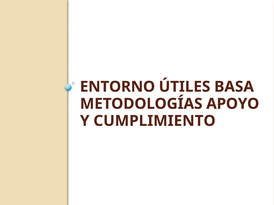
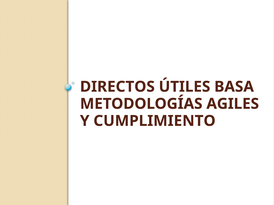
ENTORNO: ENTORNO -> DIRECTOS
APOYO: APOYO -> AGILES
